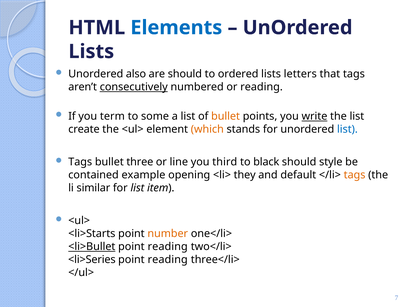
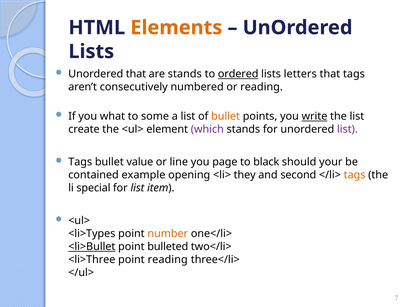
Elements colour: blue -> orange
Unordered also: also -> that
are should: should -> stands
ordered underline: none -> present
consecutively underline: present -> none
term: term -> what
which colour: orange -> purple
list at (347, 130) colour: blue -> purple
three: three -> value
third: third -> page
style: style -> your
default: default -> second
similar: similar -> special
<li>Starts: <li>Starts -> <li>Types
reading at (168, 247): reading -> bulleted
<li>Series: <li>Series -> <li>Three
